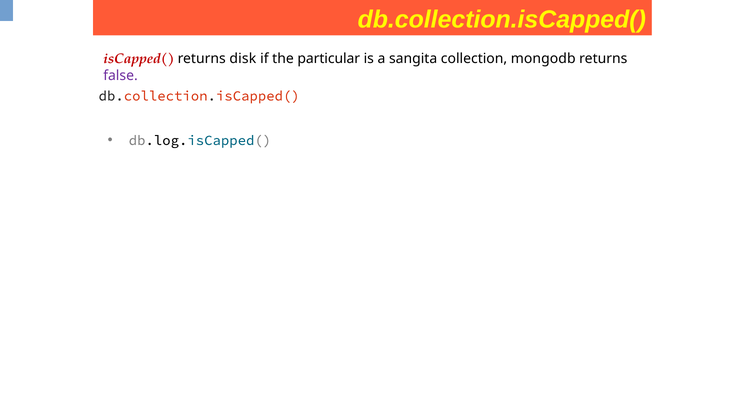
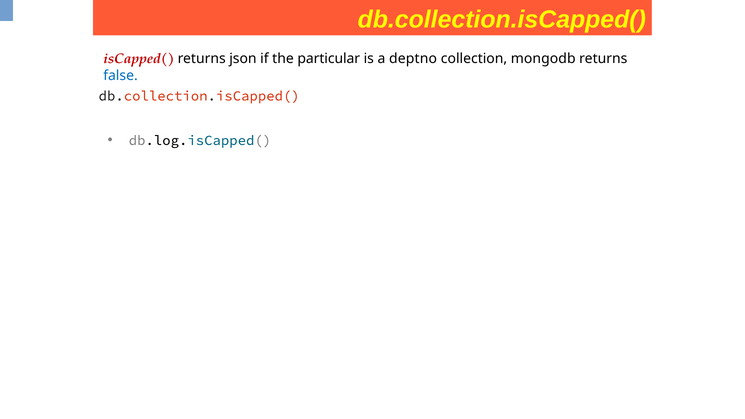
disk: disk -> json
sangita: sangita -> deptno
false colour: purple -> blue
